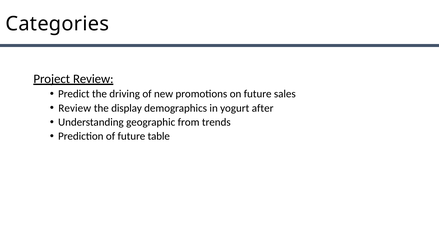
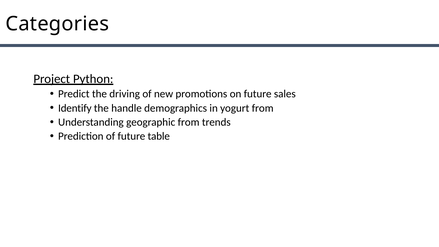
Project Review: Review -> Python
Review at (75, 108): Review -> Identify
display: display -> handle
yogurt after: after -> from
